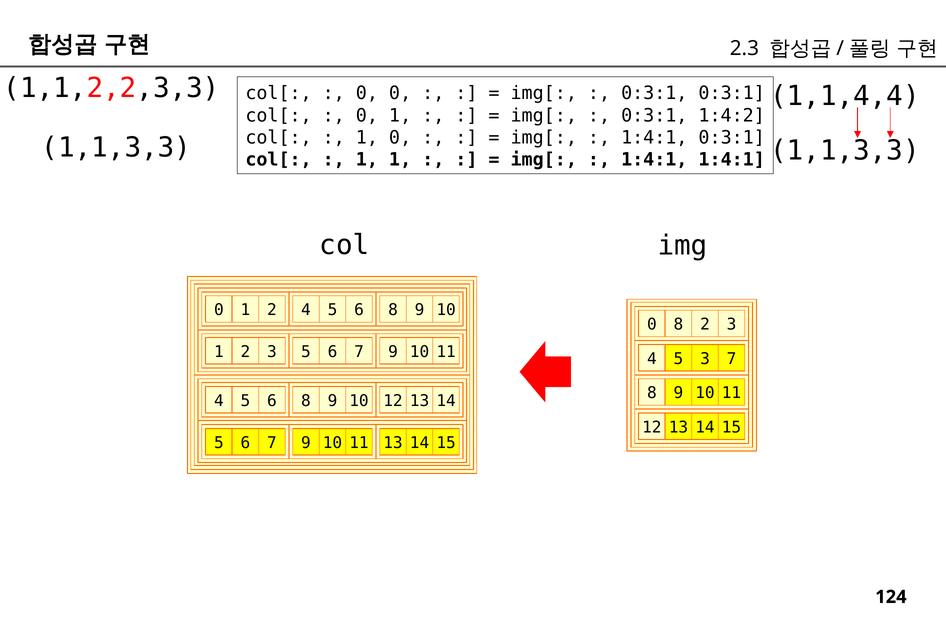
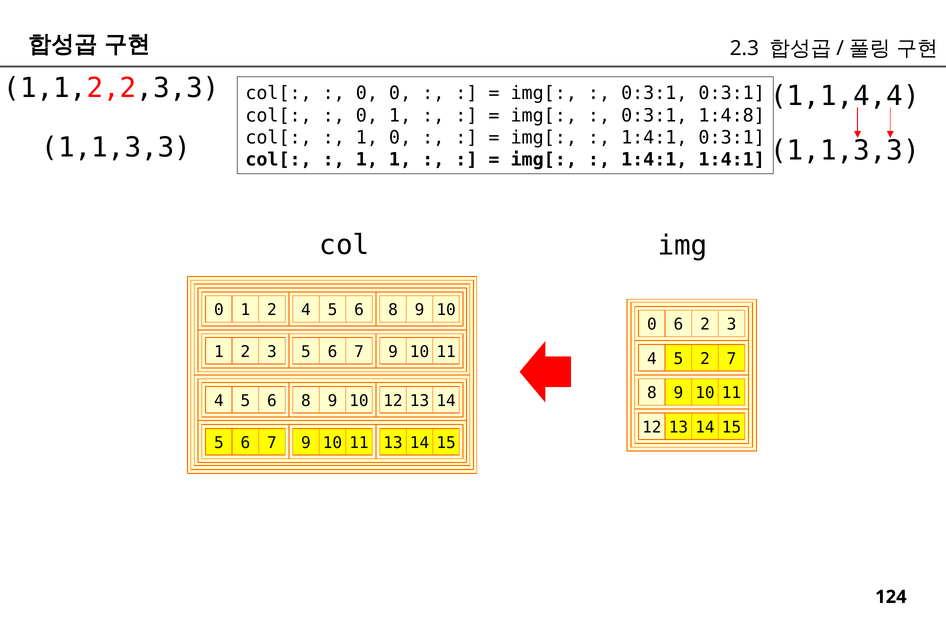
1:4:2: 1:4:2 -> 1:4:8
0 8: 8 -> 6
5 3: 3 -> 2
